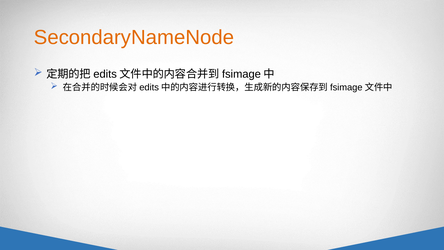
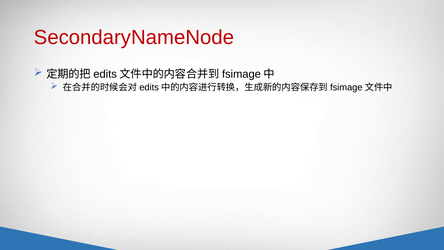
SecondaryNameNode colour: orange -> red
